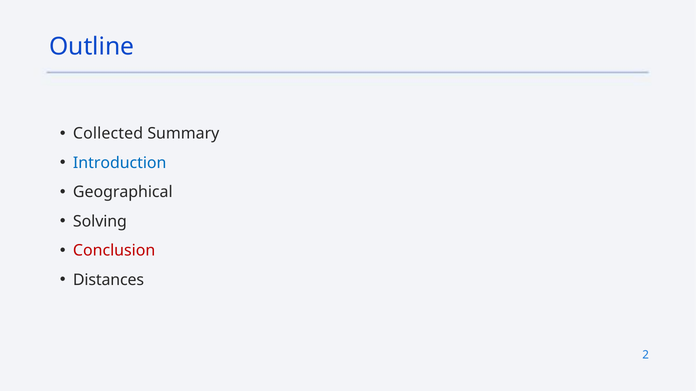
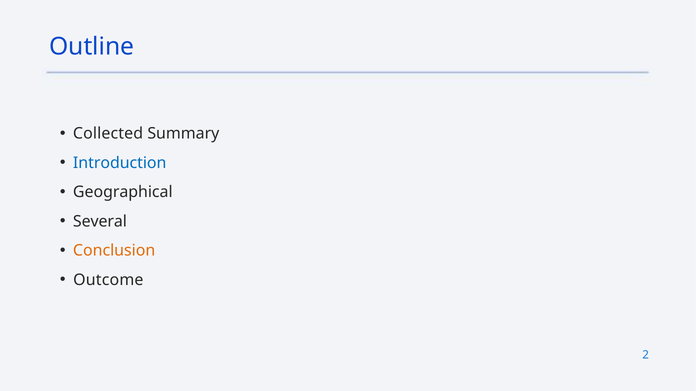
Solving: Solving -> Several
Conclusion colour: red -> orange
Distances: Distances -> Outcome
